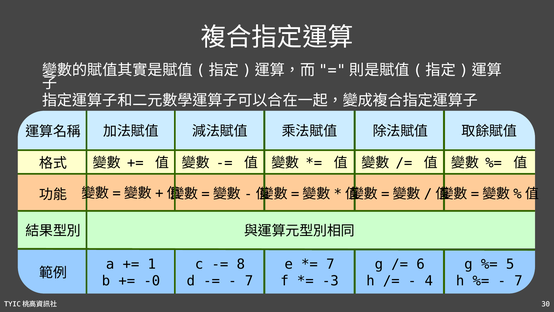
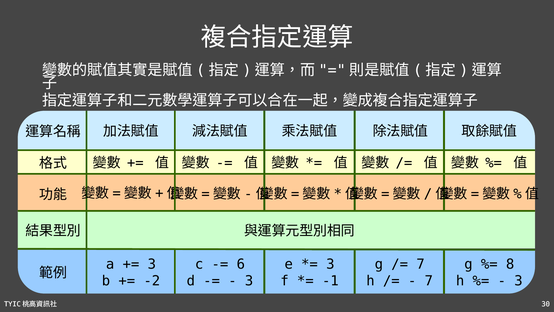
1 at (152, 264): 1 -> 3
8: 8 -> 6
7 at (330, 264): 7 -> 3
6 at (421, 264): 6 -> 7
5: 5 -> 8
-0: -0 -> -2
7 at (249, 280): 7 -> 3
-3: -3 -> -1
4 at (429, 280): 4 -> 7
7 at (518, 280): 7 -> 3
